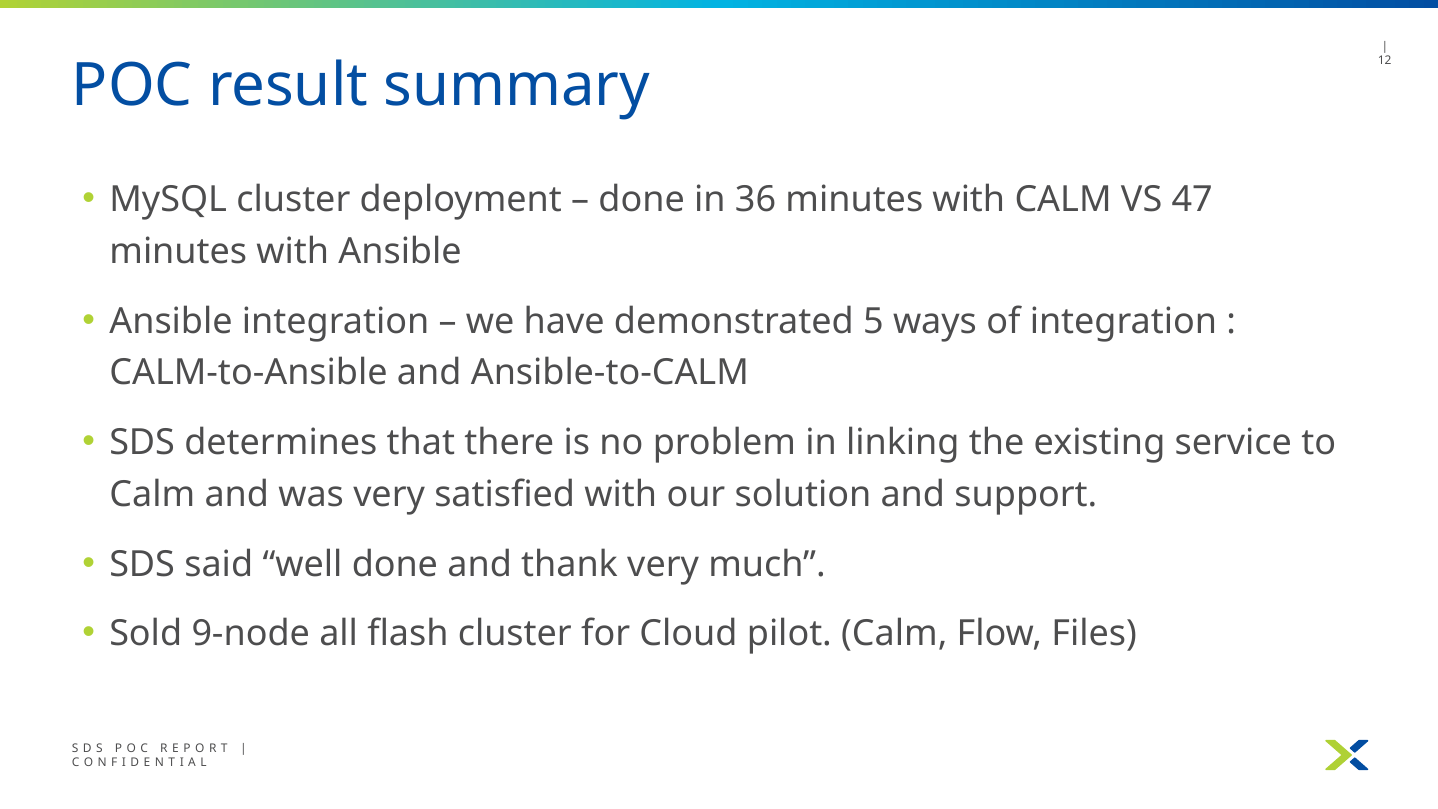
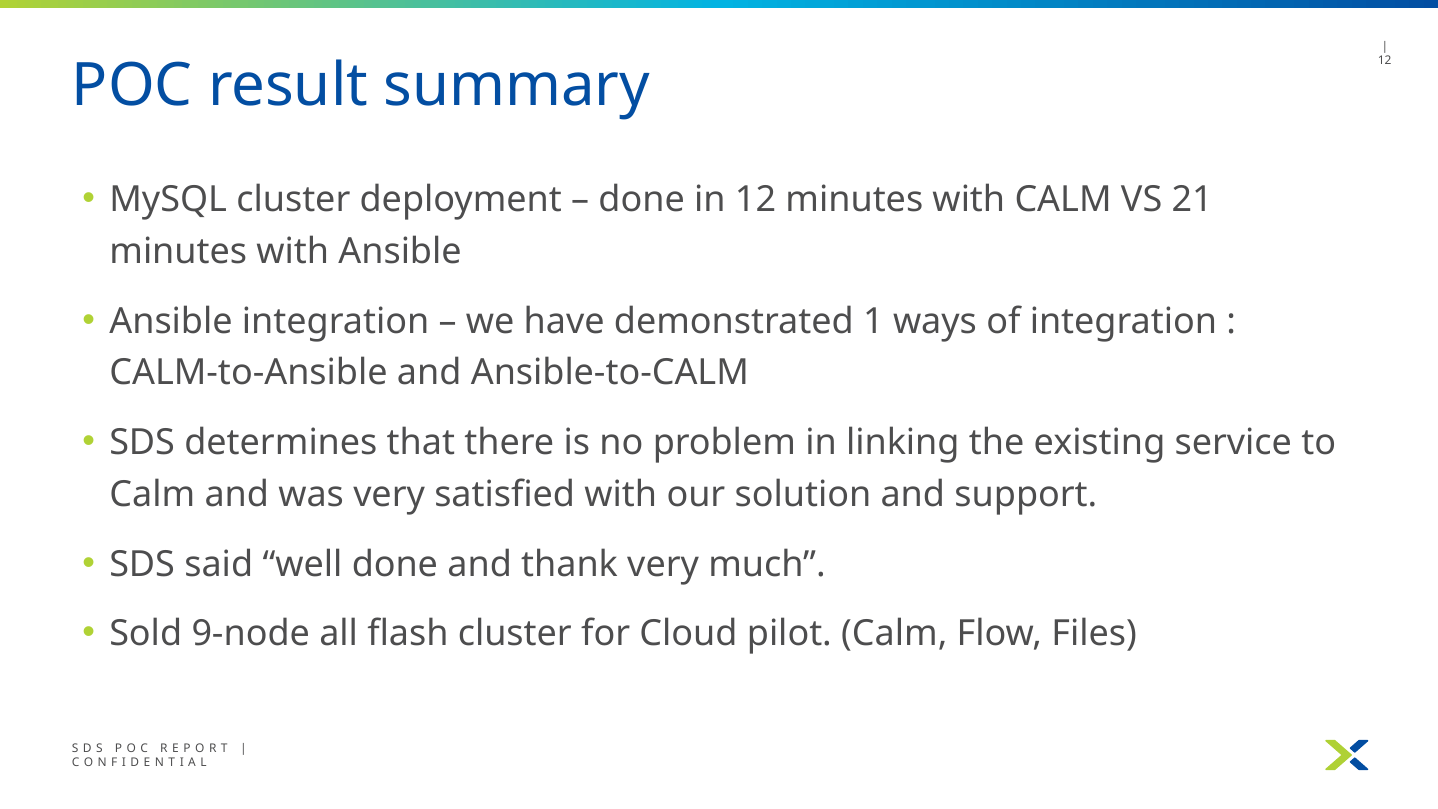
in 36: 36 -> 12
47: 47 -> 21
5: 5 -> 1
